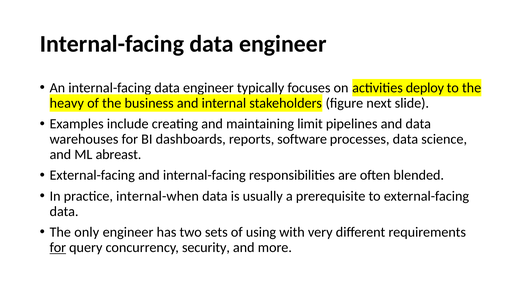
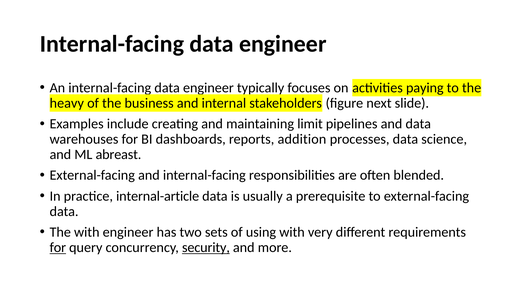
deploy: deploy -> paying
software: software -> addition
internal-when: internal-when -> internal-article
The only: only -> with
security underline: none -> present
